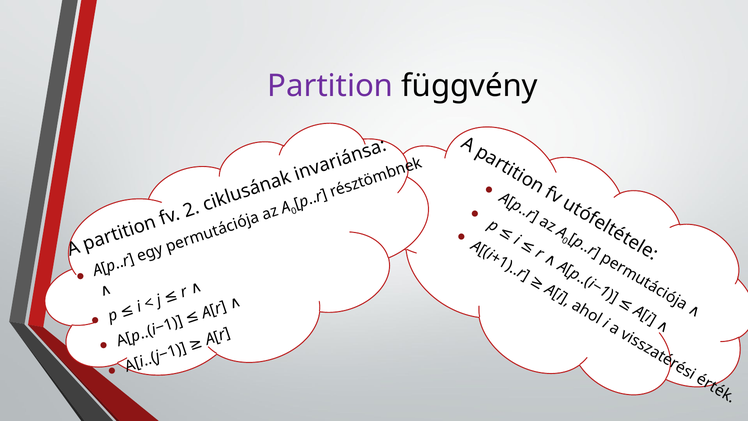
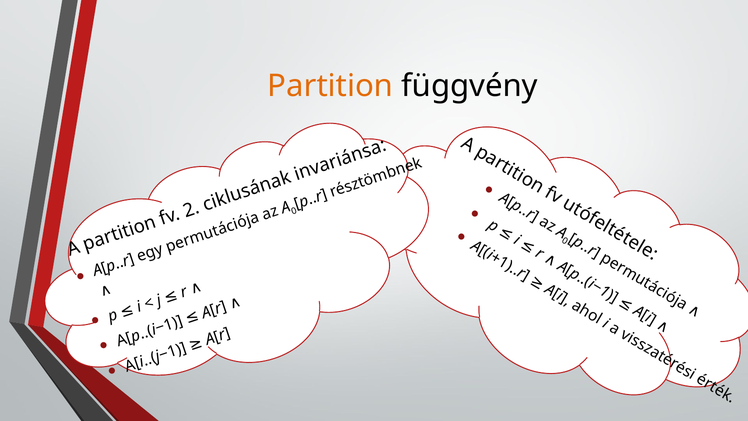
Partition colour: purple -> orange
